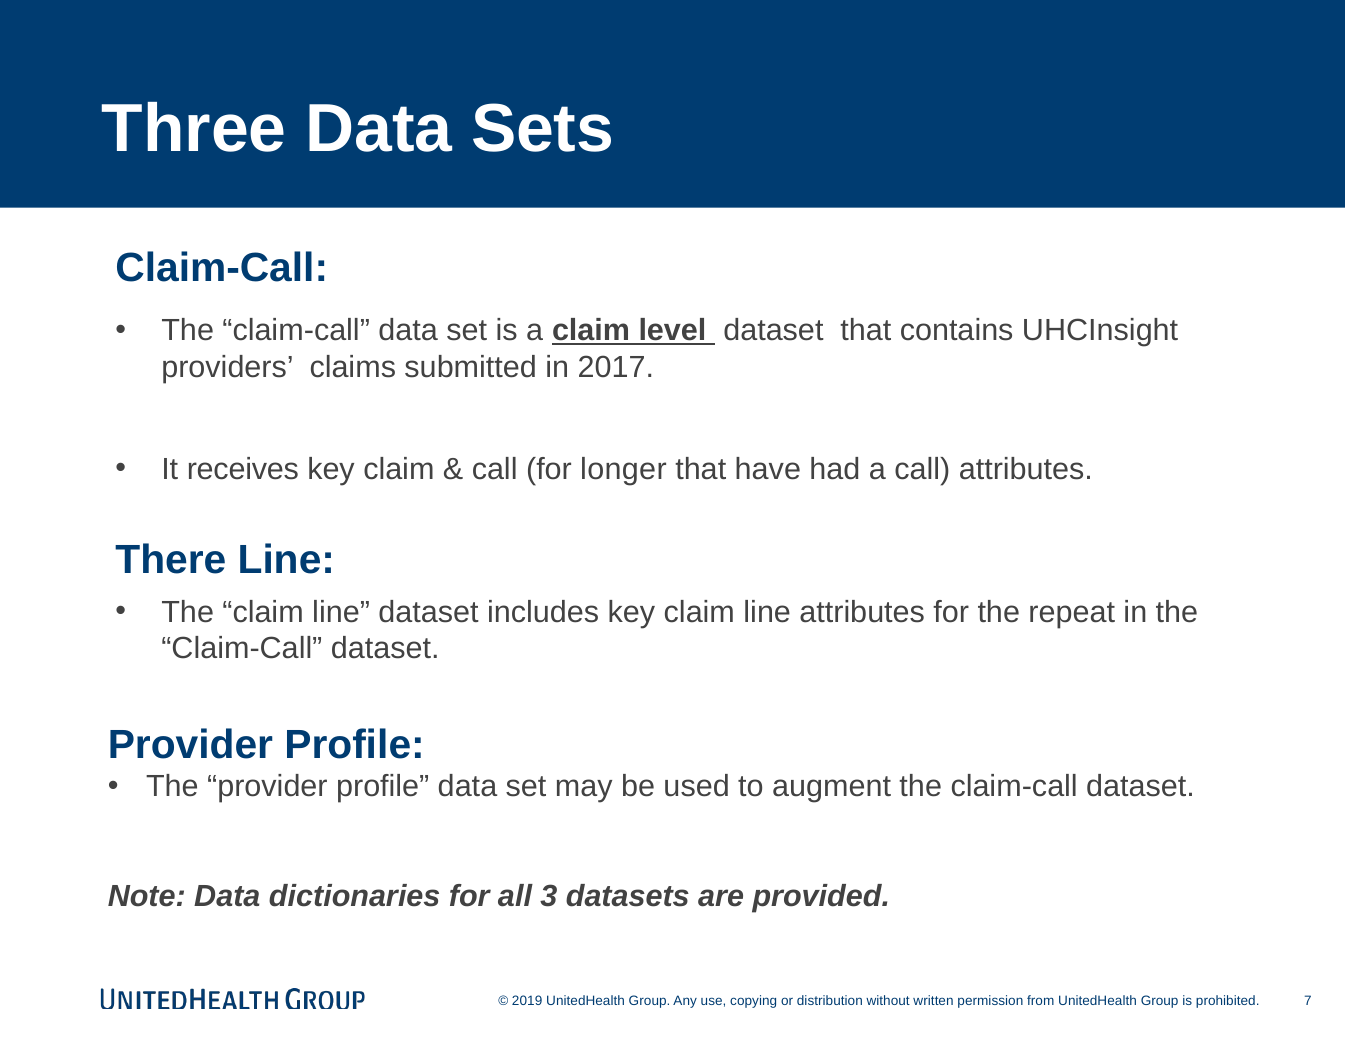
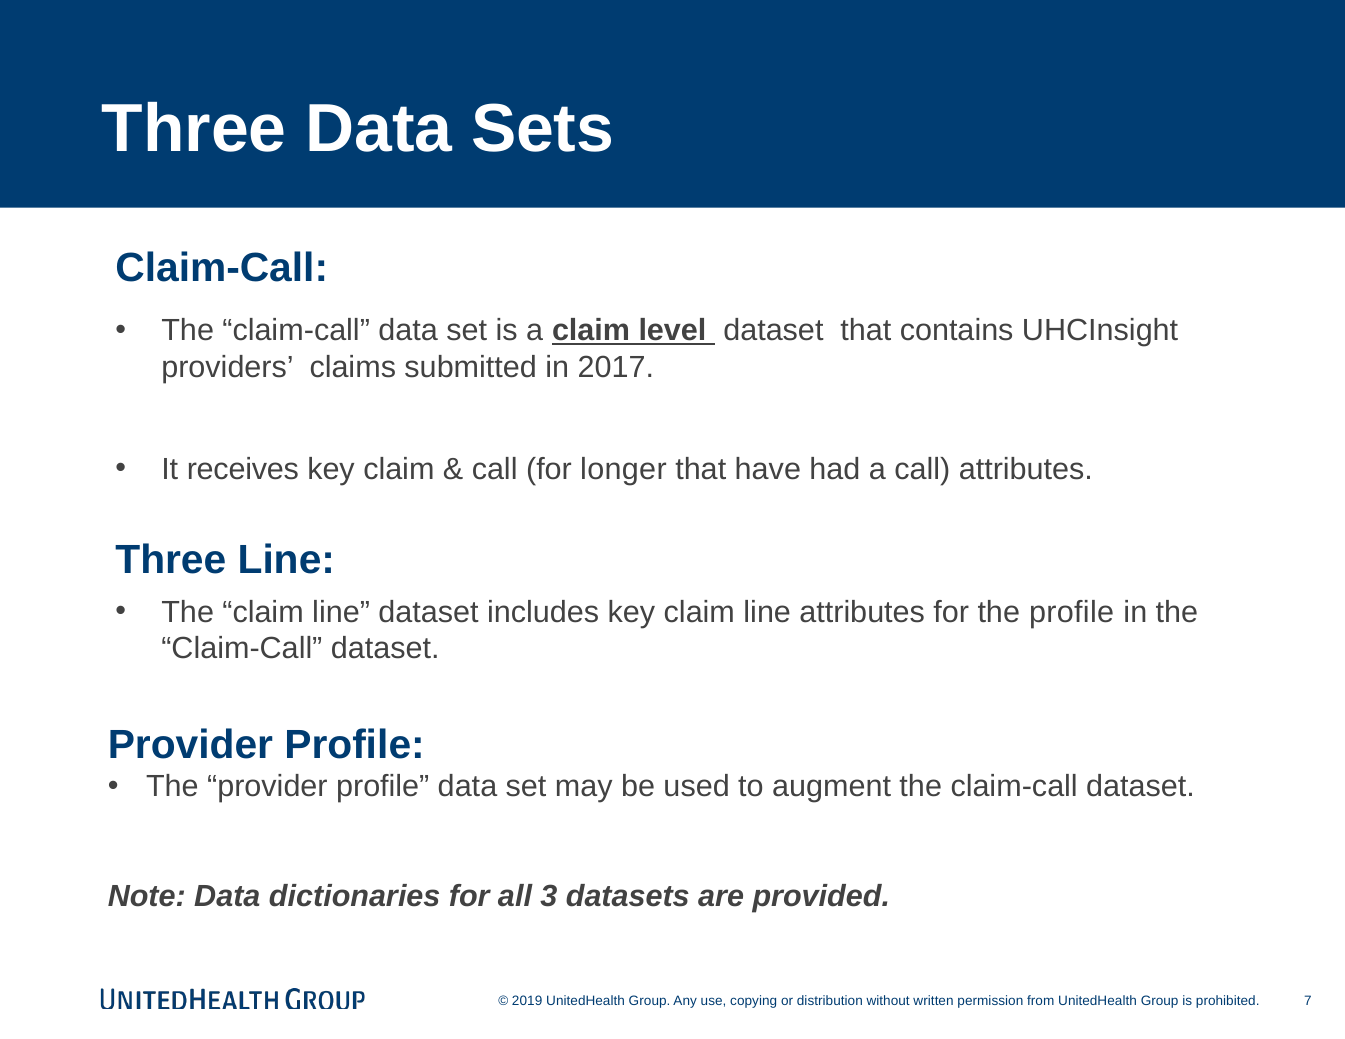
There at (171, 560): There -> Three
the repeat: repeat -> profile
